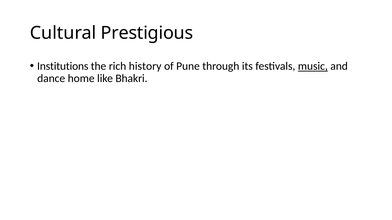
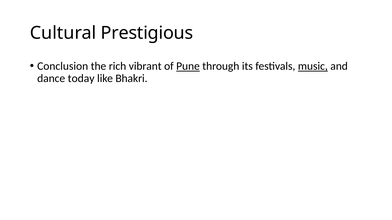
Institutions: Institutions -> Conclusion
history: history -> vibrant
Pune underline: none -> present
home: home -> today
